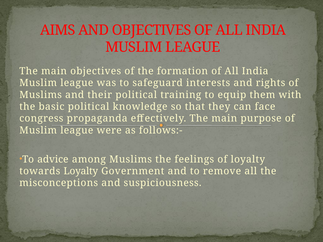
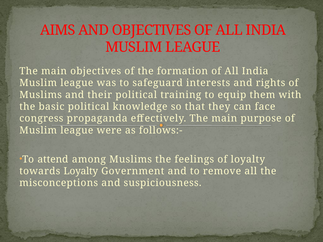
advice: advice -> attend
